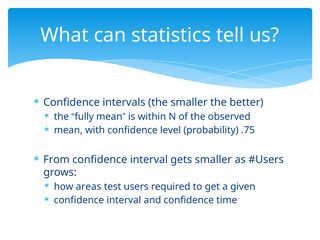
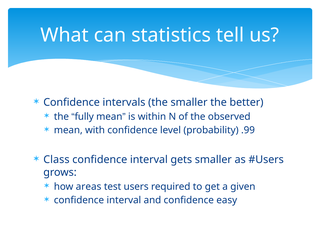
.75: .75 -> .99
From: From -> Class
time: time -> easy
